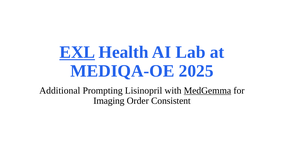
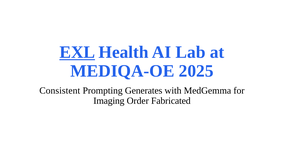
Additional: Additional -> Consistent
Lisinopril: Lisinopril -> Generates
MedGemma underline: present -> none
Consistent: Consistent -> Fabricated
